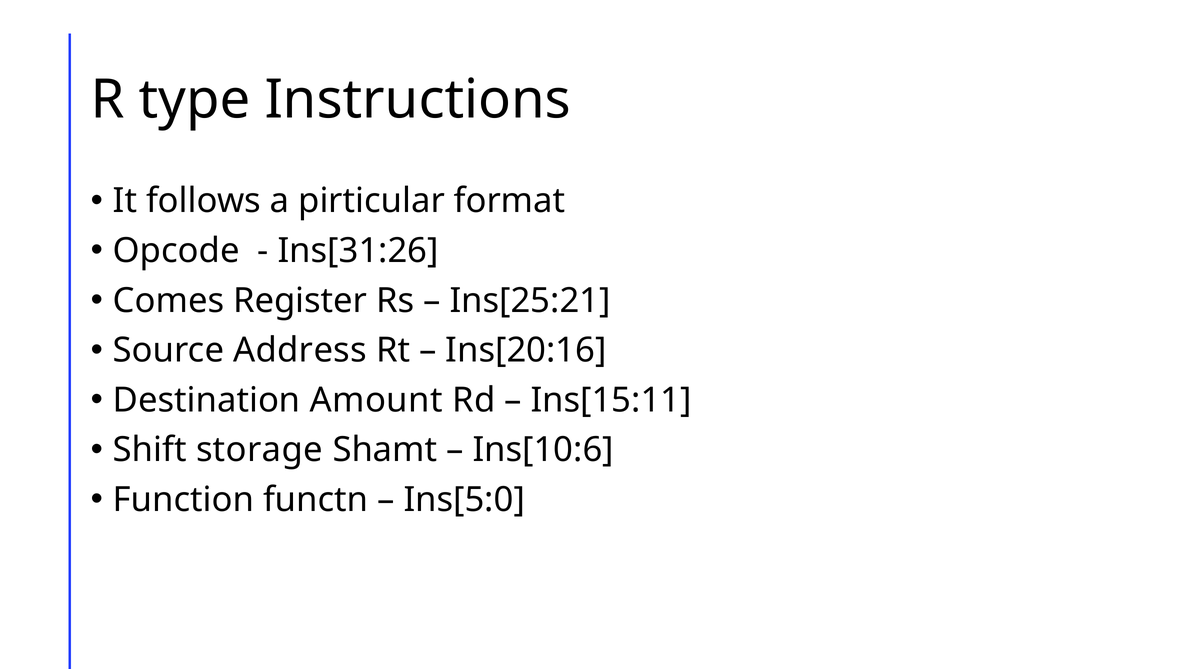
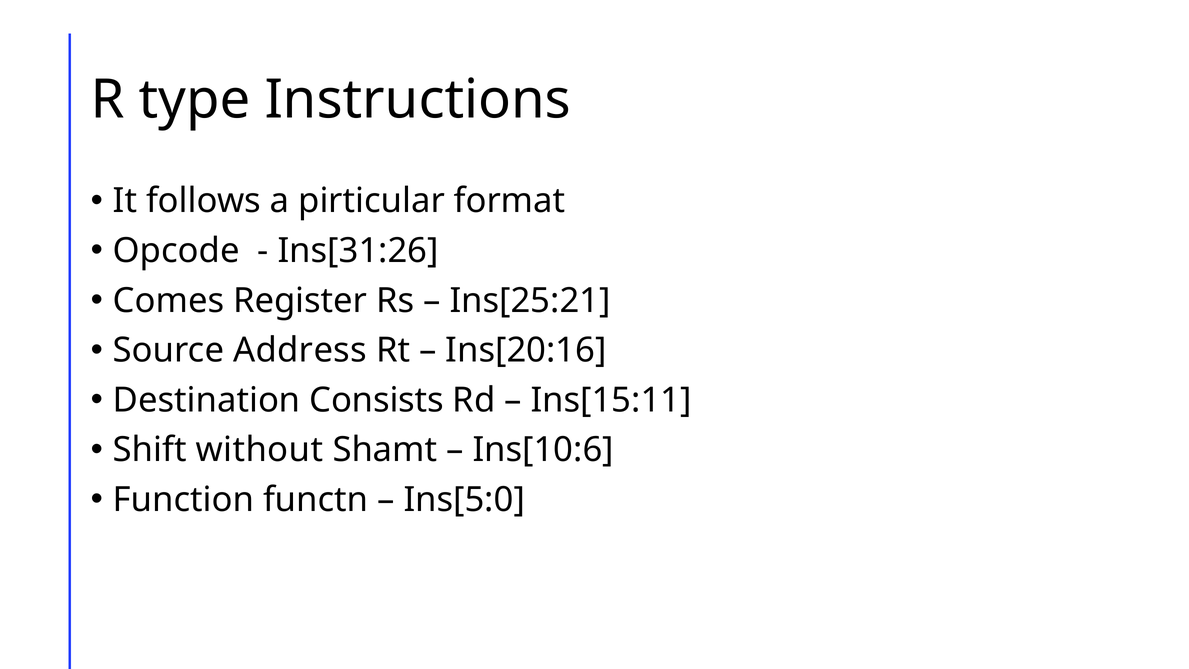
Amount: Amount -> Consists
storage: storage -> without
